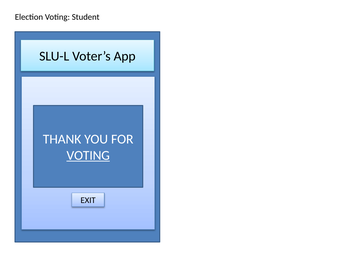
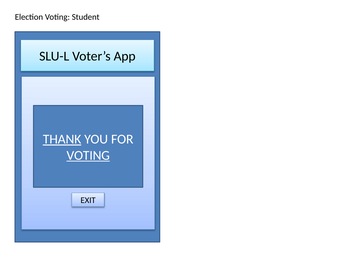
THANK underline: none -> present
